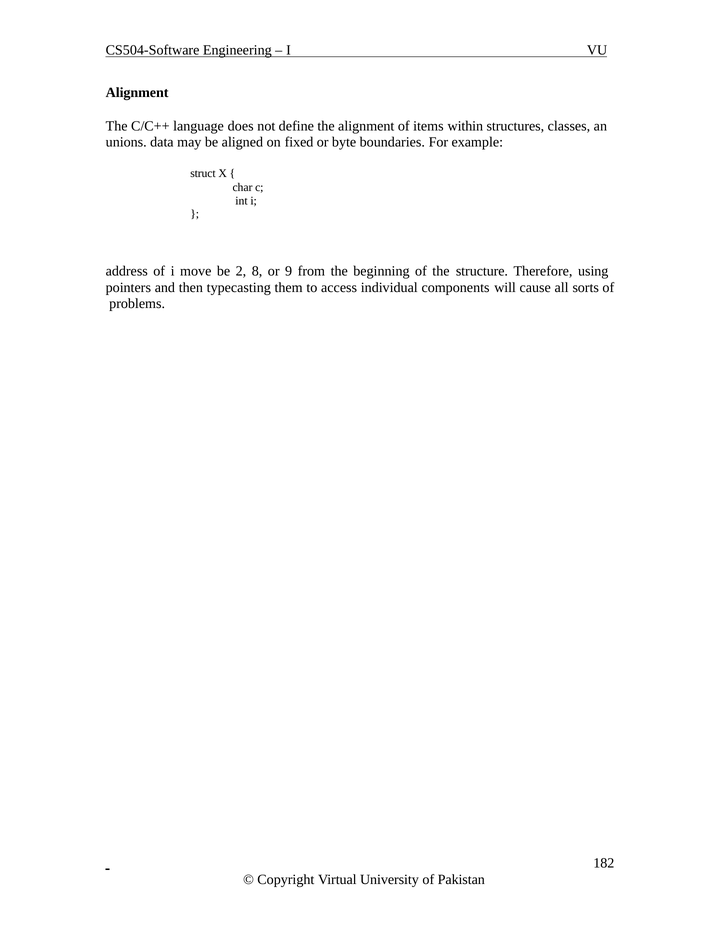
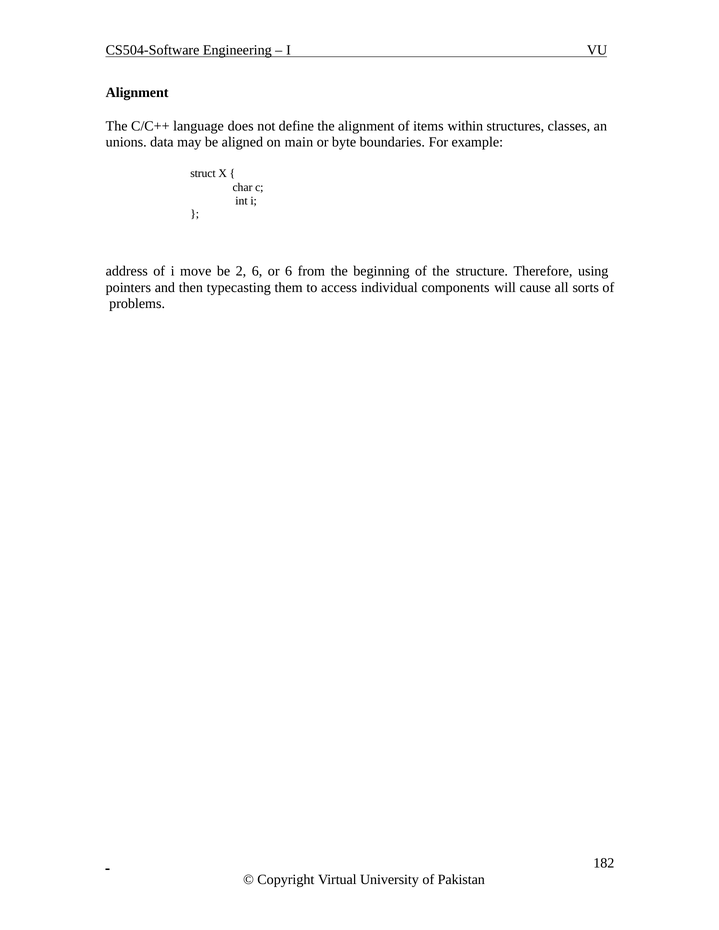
fixed: fixed -> main
2 8: 8 -> 6
or 9: 9 -> 6
